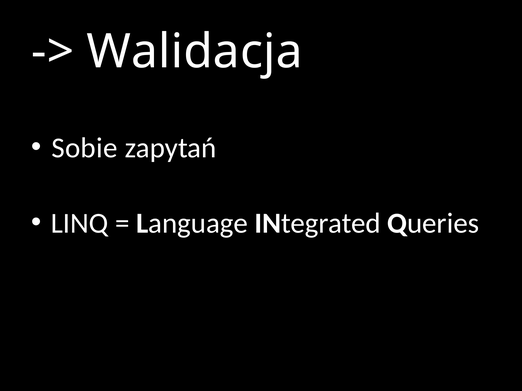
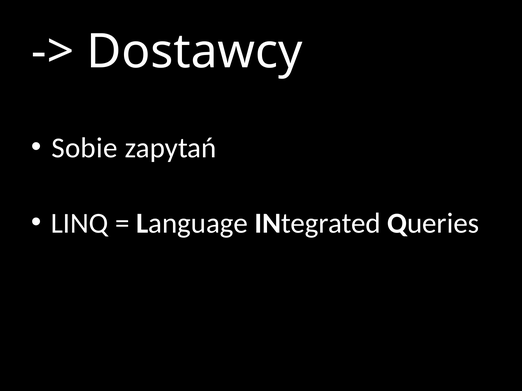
Walidacja: Walidacja -> Dostawcy
